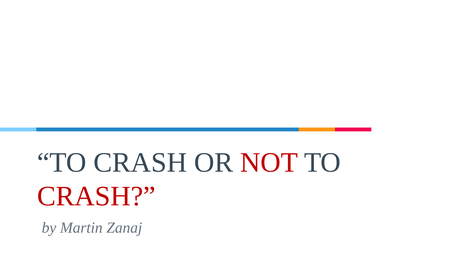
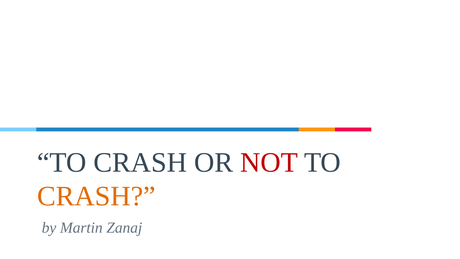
CRASH at (96, 196) colour: red -> orange
